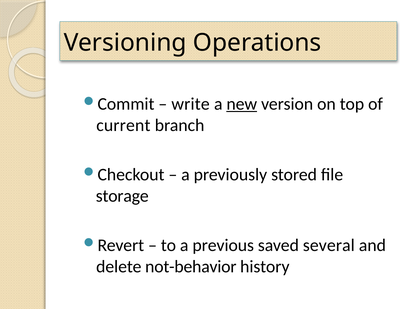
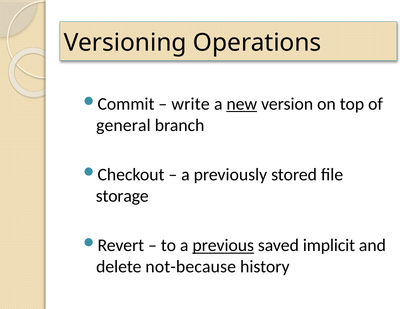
current: current -> general
previous underline: none -> present
several: several -> implicit
not-behavior: not-behavior -> not-because
